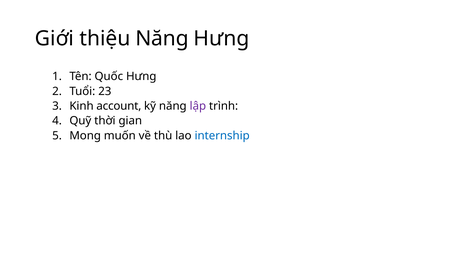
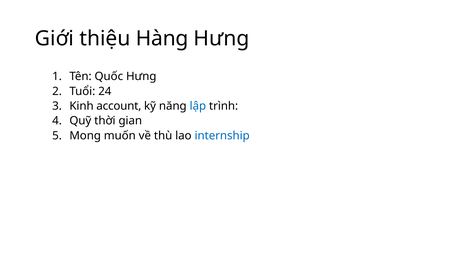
thiệu Năng: Năng -> Hàng
23: 23 -> 24
lập colour: purple -> blue
